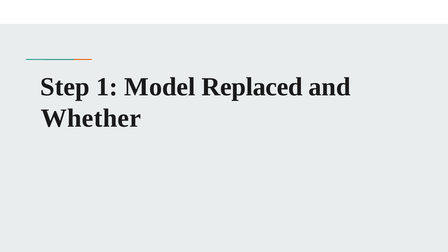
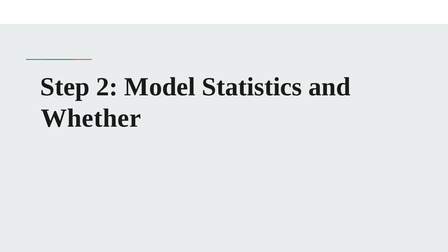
1: 1 -> 2
Replaced: Replaced -> Statistics
